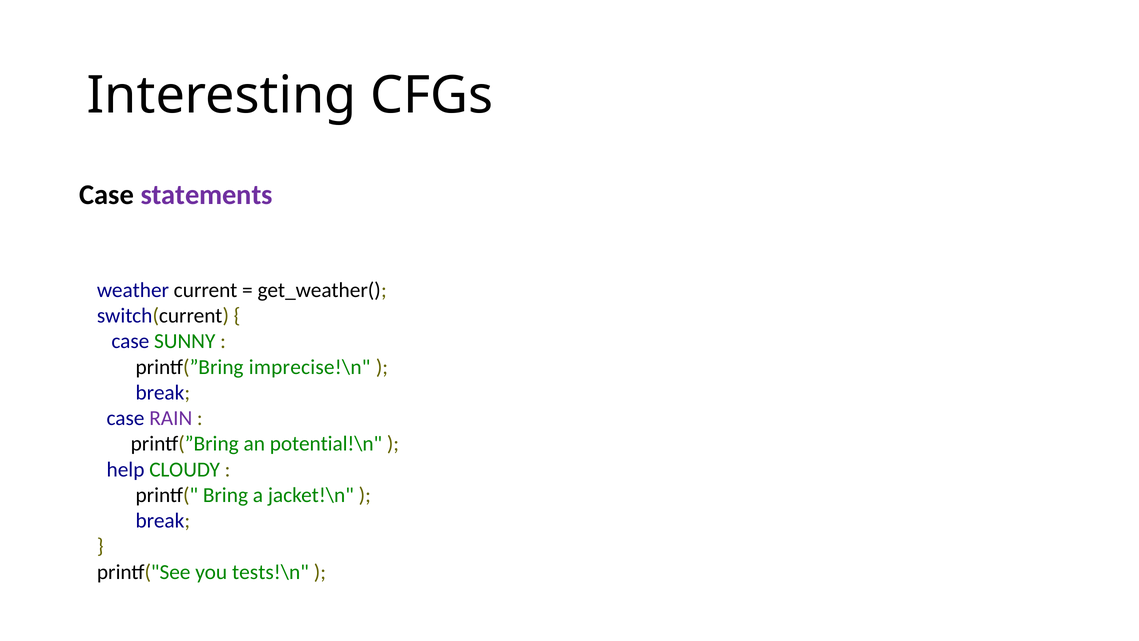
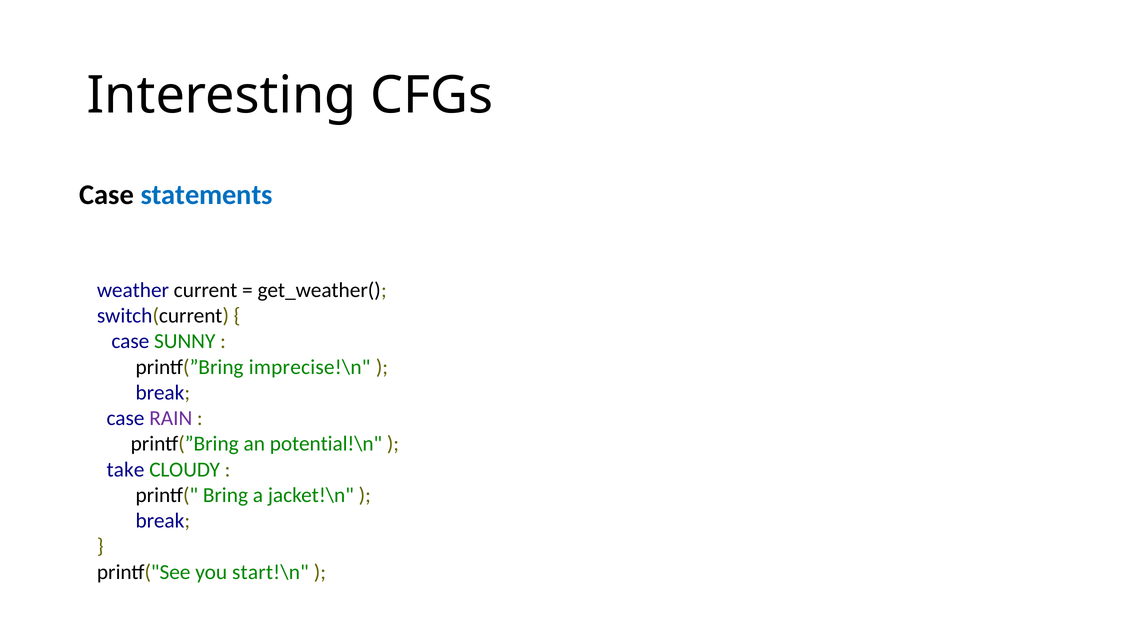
statements colour: purple -> blue
help: help -> take
tests!\n: tests!\n -> start!\n
